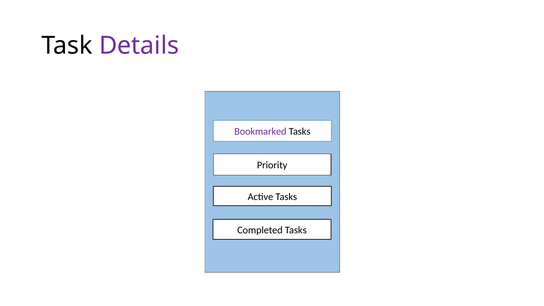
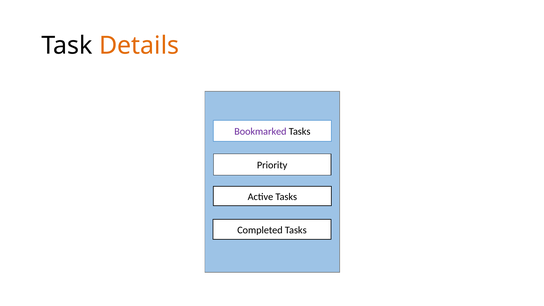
Details colour: purple -> orange
